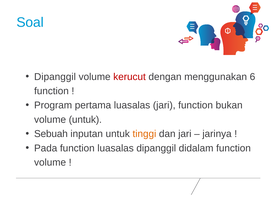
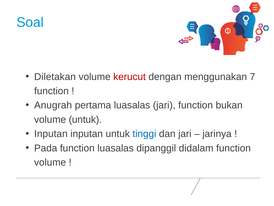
Dipanggil at (55, 77): Dipanggil -> Diletakan
6: 6 -> 7
Program: Program -> Anugrah
Sebuah at (51, 134): Sebuah -> Inputan
tinggi colour: orange -> blue
